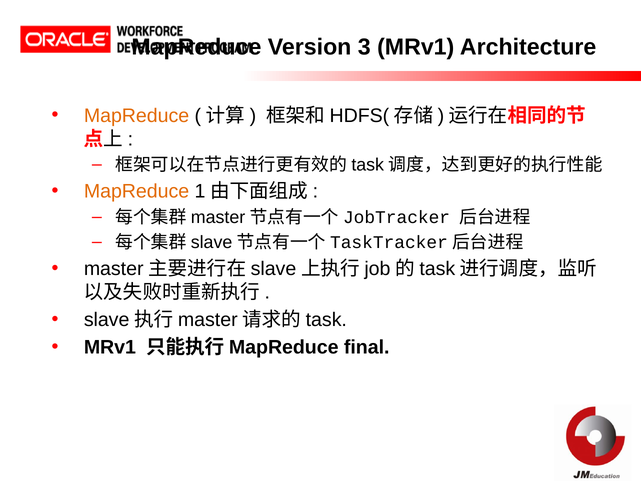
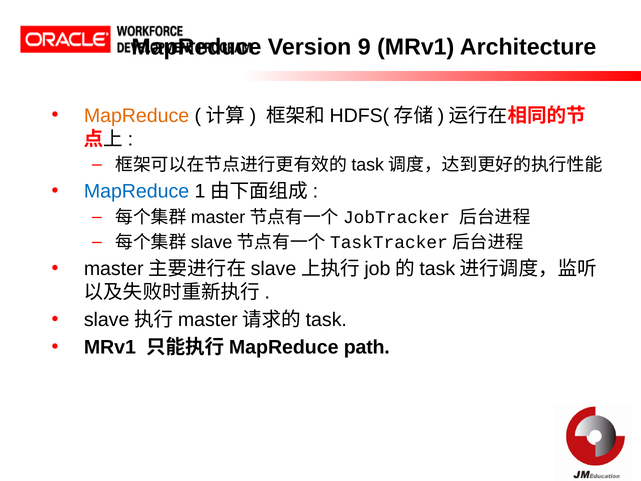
3: 3 -> 9
MapReduce at (137, 191) colour: orange -> blue
final: final -> path
